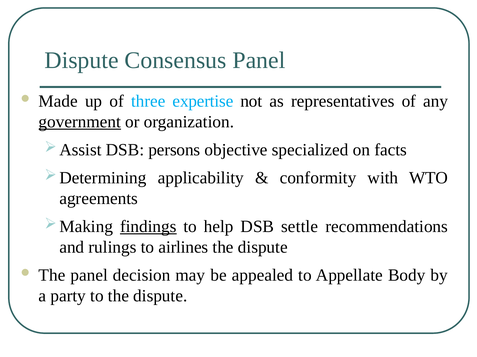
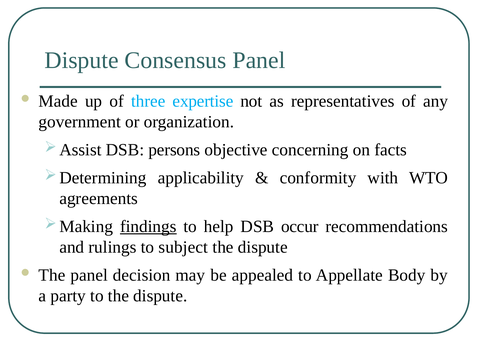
government underline: present -> none
specialized: specialized -> concerning
settle: settle -> occur
airlines: airlines -> subject
